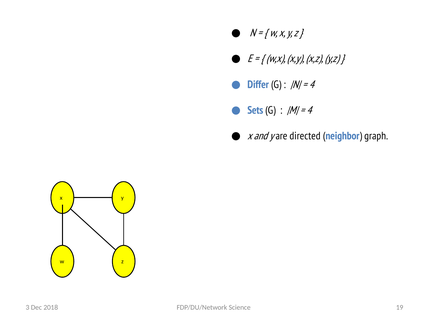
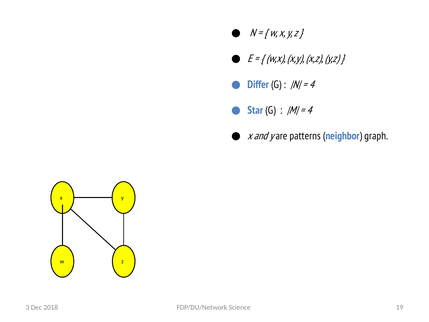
Sets: Sets -> Star
directed: directed -> patterns
